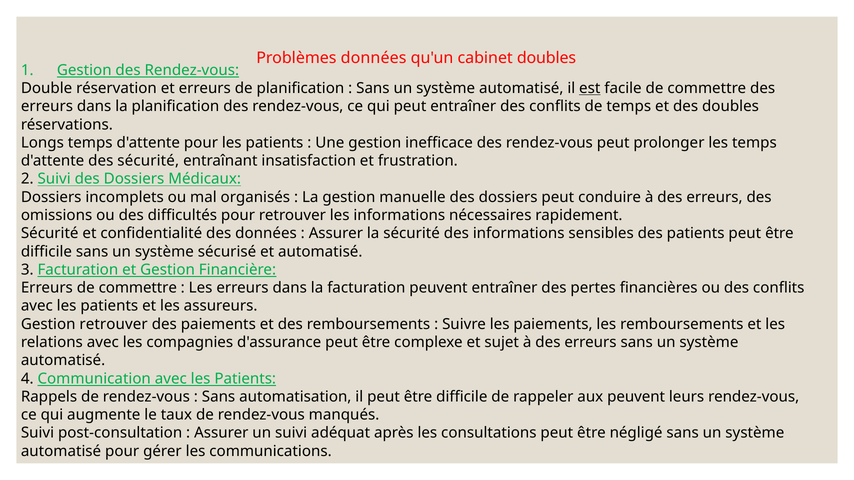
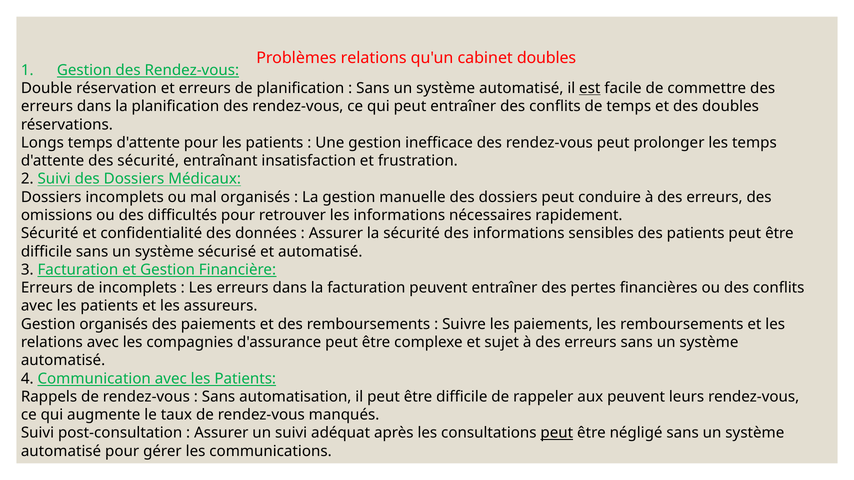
Problèmes données: données -> relations
Erreurs de commettre: commettre -> incomplets
Gestion retrouver: retrouver -> organisés
peut at (557, 433) underline: none -> present
